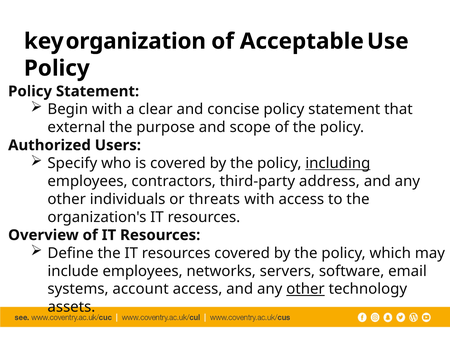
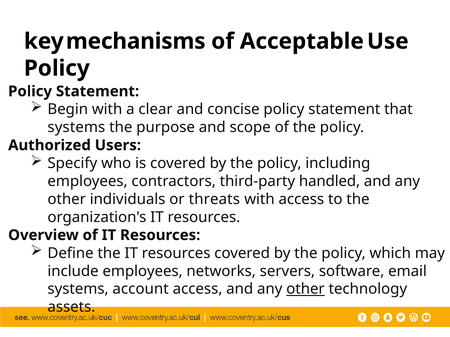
organization: organization -> mechanisms
external at (76, 127): external -> systems
including underline: present -> none
address: address -> handled
